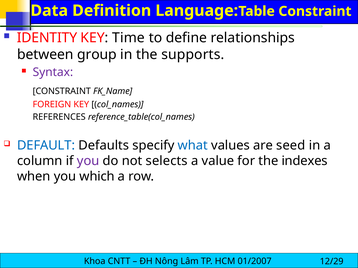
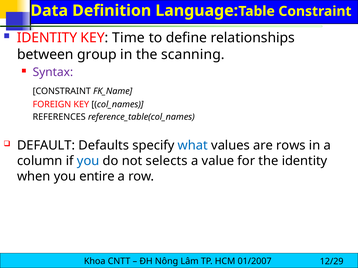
supports: supports -> scanning
DEFAULT colour: blue -> black
seed: seed -> rows
you at (88, 161) colour: purple -> blue
the indexes: indexes -> identity
which: which -> entire
